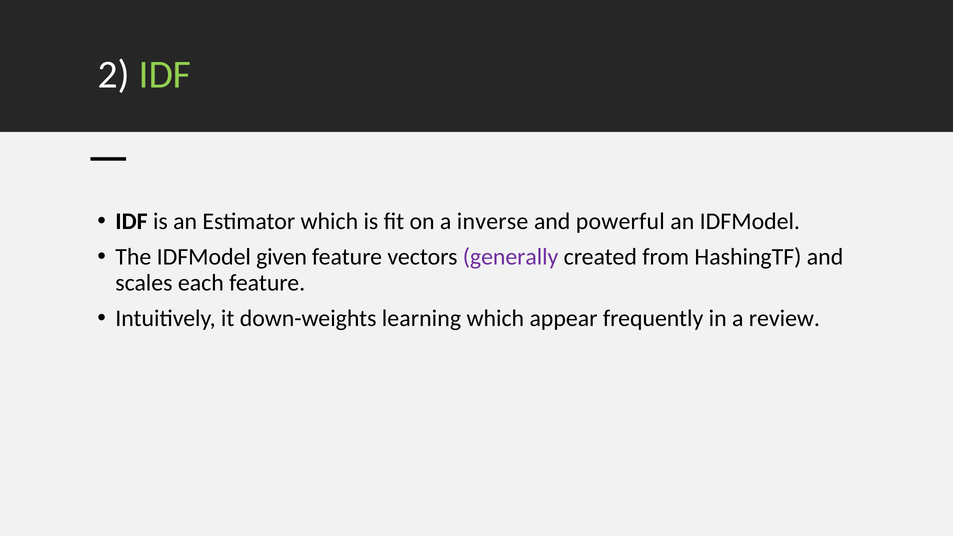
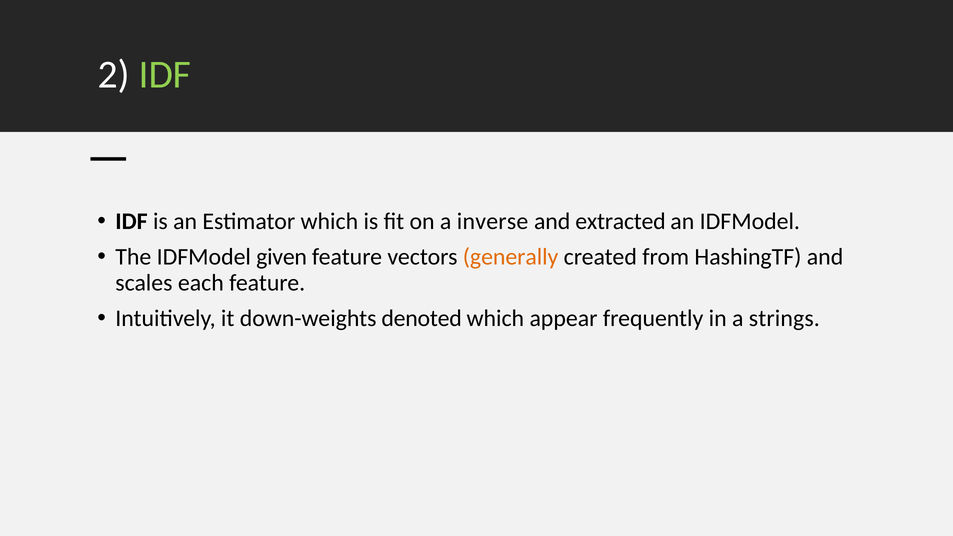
powerful: powerful -> extracted
generally colour: purple -> orange
learning: learning -> denoted
review: review -> strings
